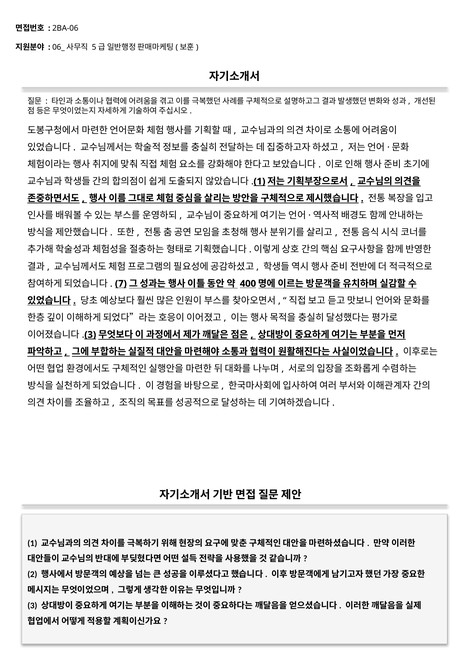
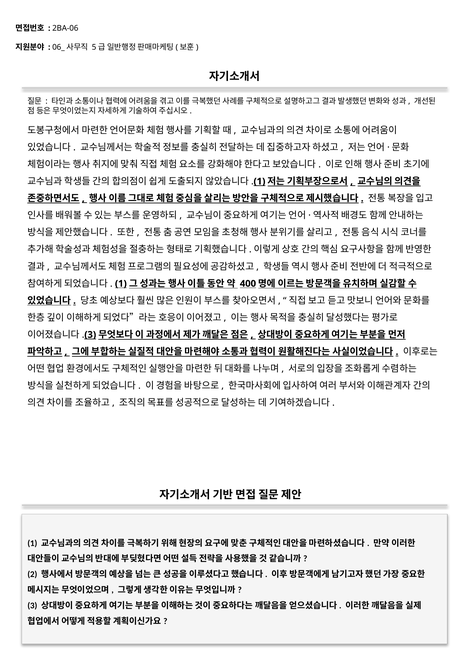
7 at (121, 283): 7 -> 1
